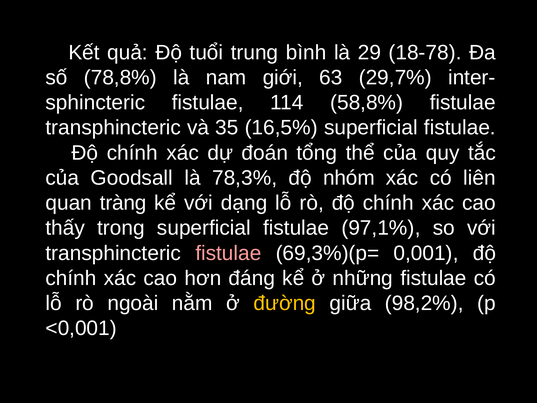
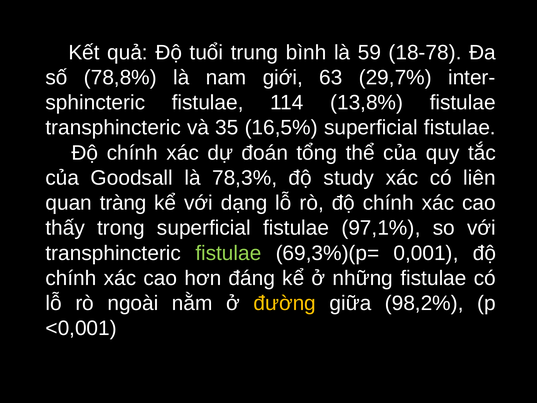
29: 29 -> 59
58,8%: 58,8% -> 13,8%
nhóm: nhóm -> study
fistulae at (228, 253) colour: pink -> light green
